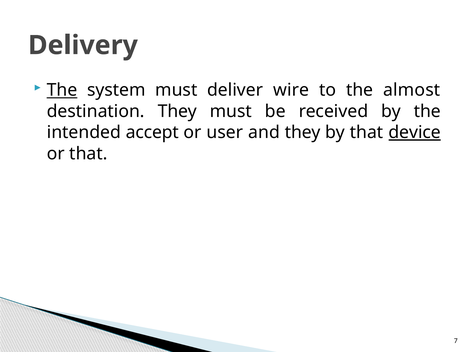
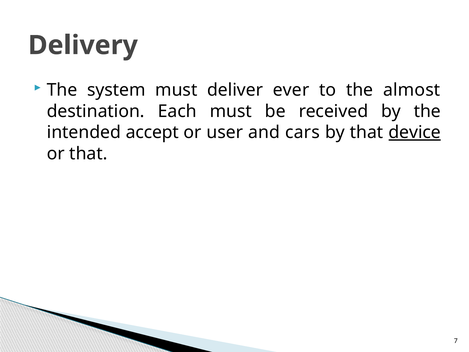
The at (62, 90) underline: present -> none
wire: wire -> ever
destination They: They -> Each
and they: they -> cars
